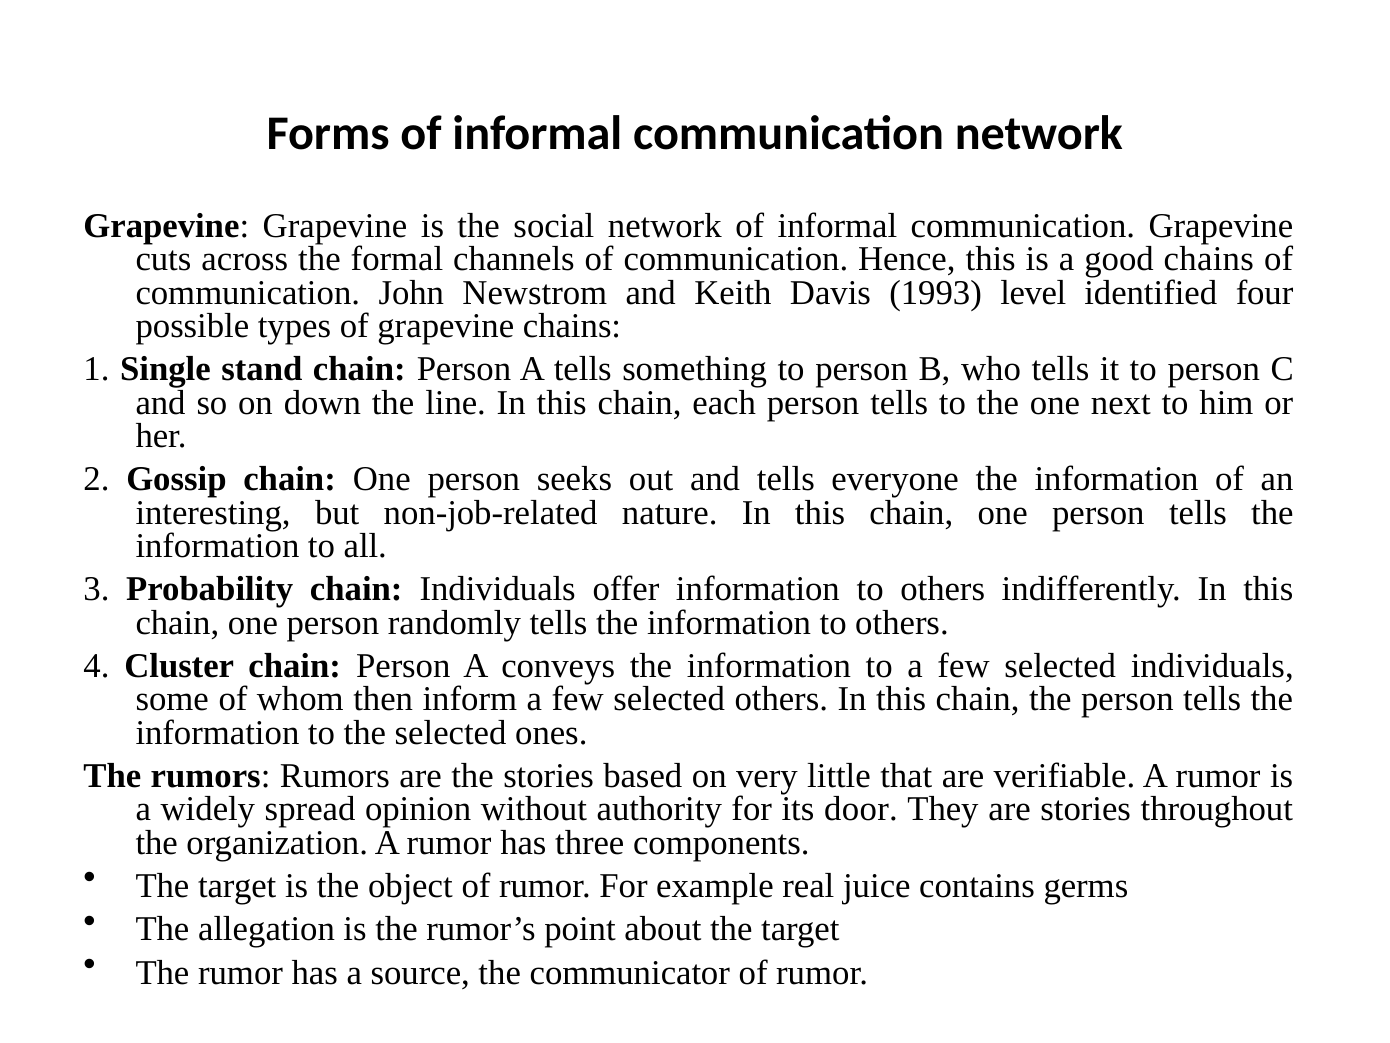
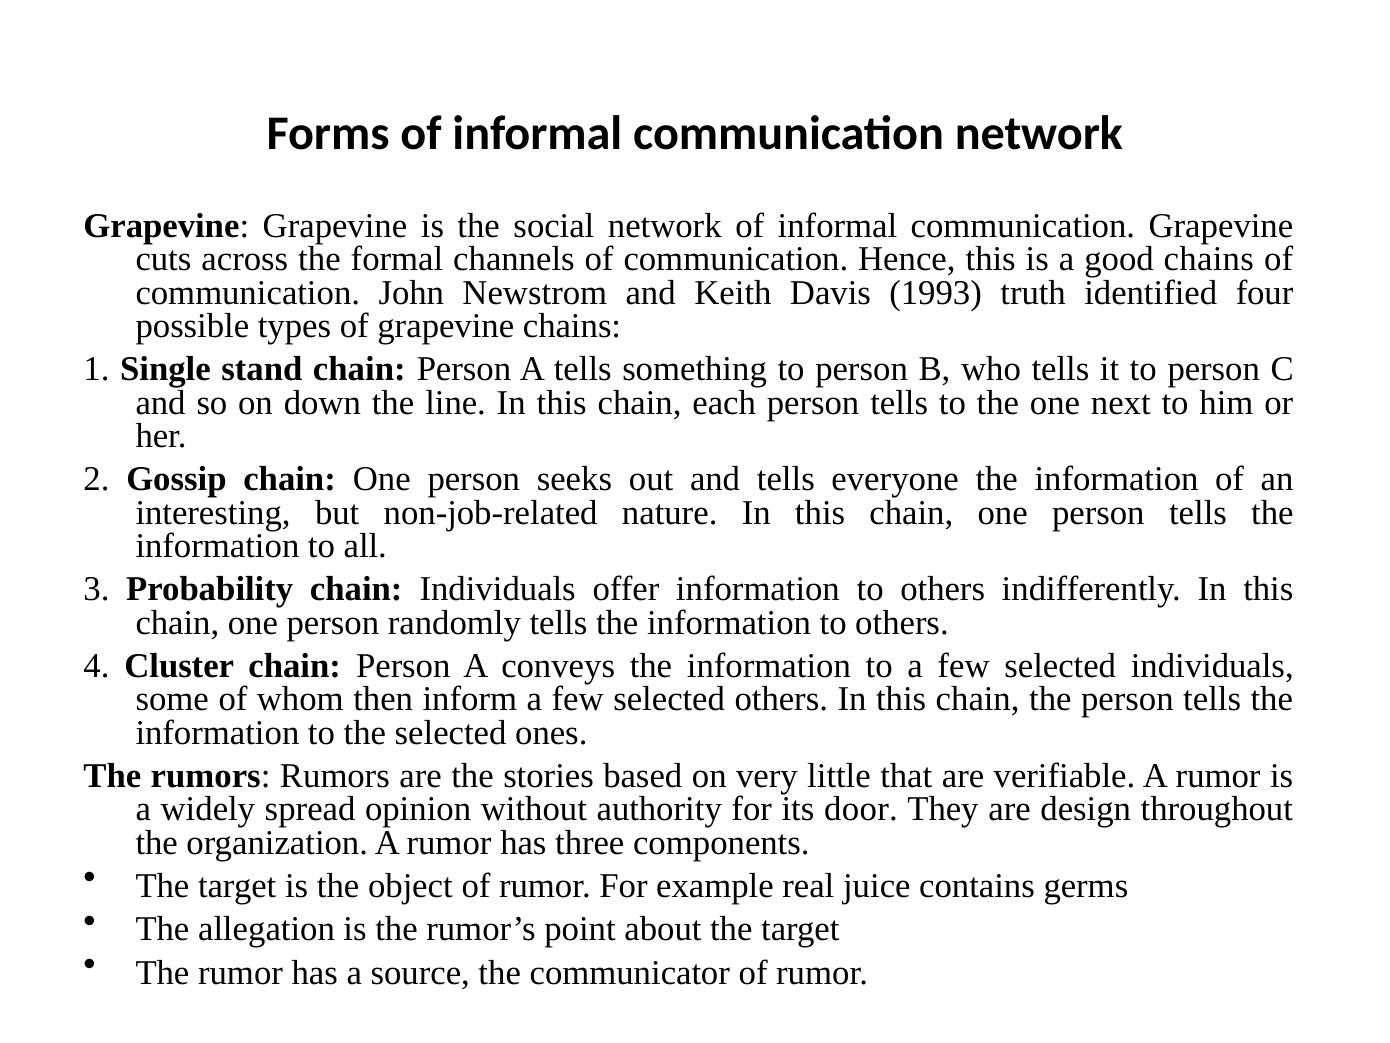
level: level -> truth
are stories: stories -> design
